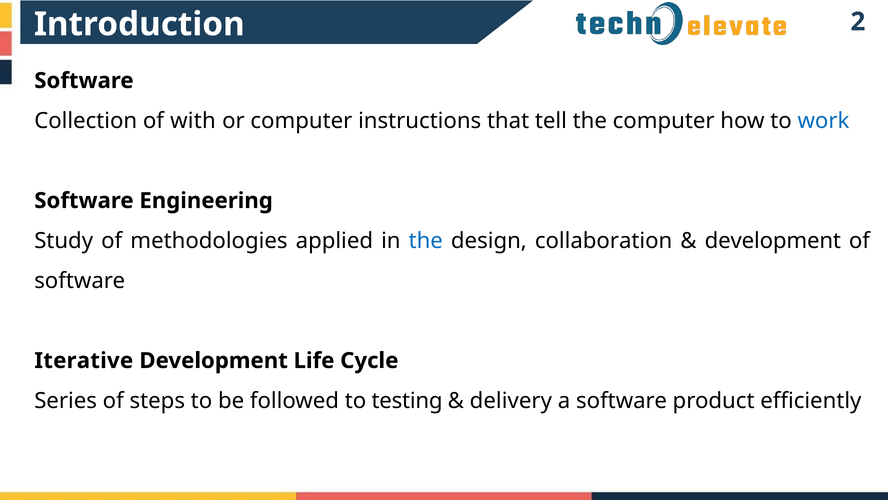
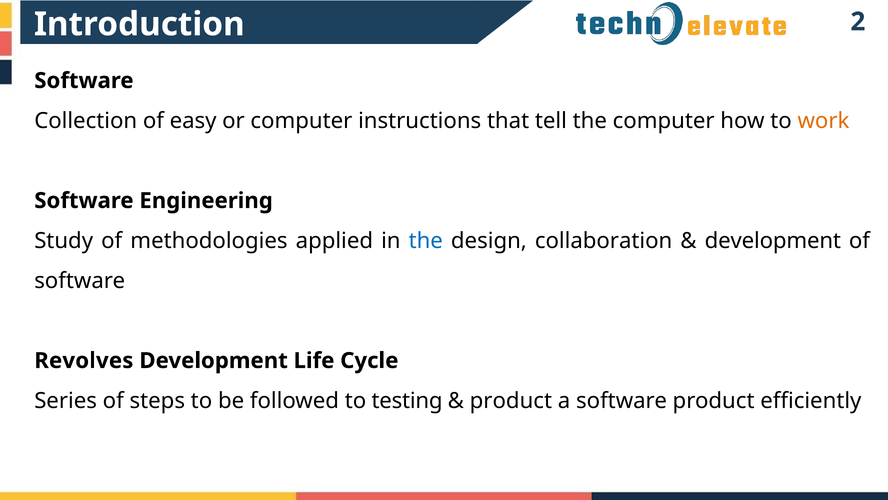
with: with -> easy
work colour: blue -> orange
Iterative: Iterative -> Revolves
delivery at (511, 400): delivery -> product
